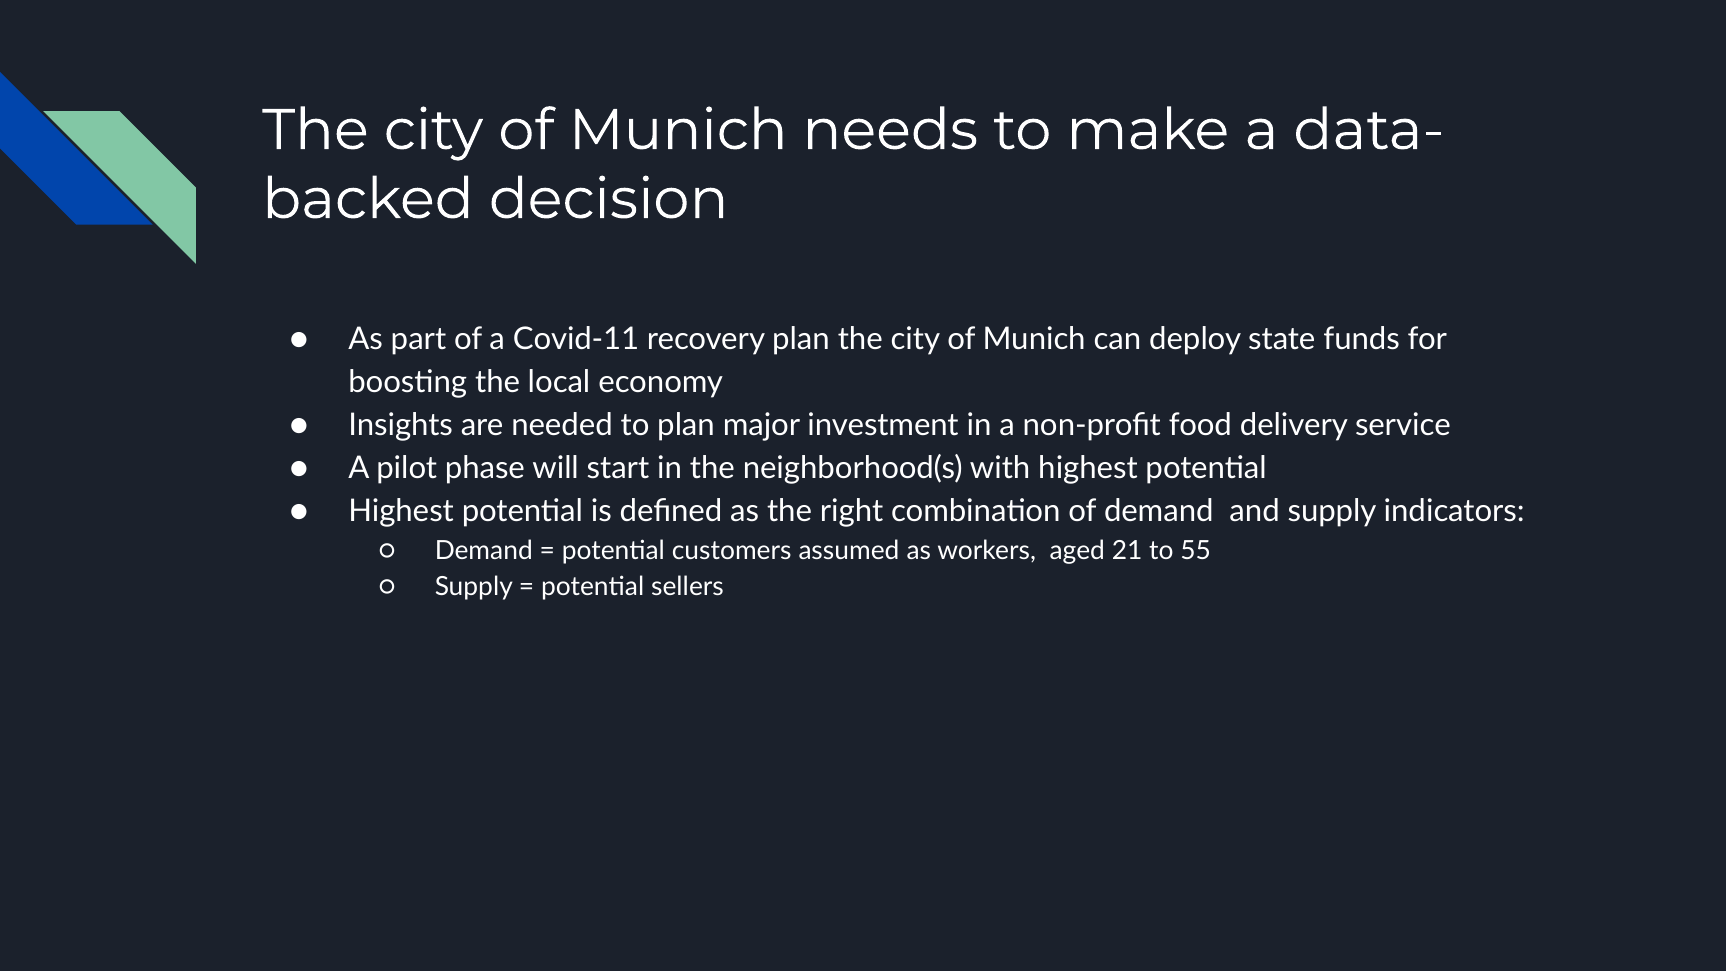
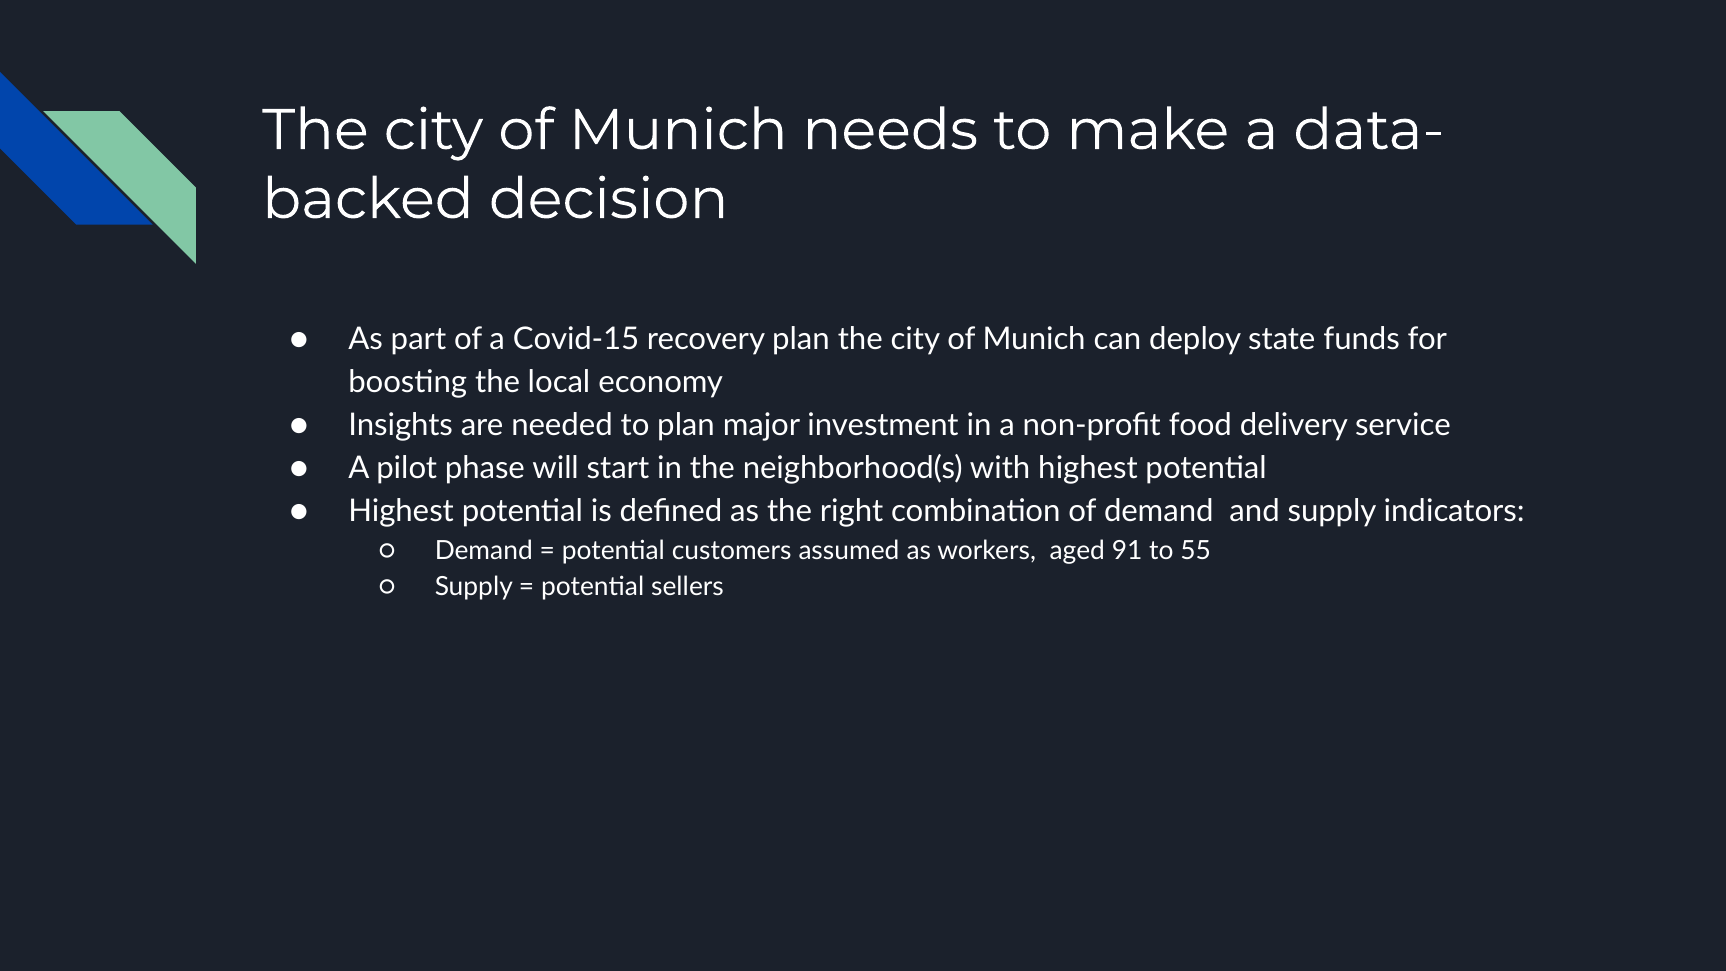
Covid-11: Covid-11 -> Covid-15
21: 21 -> 91
